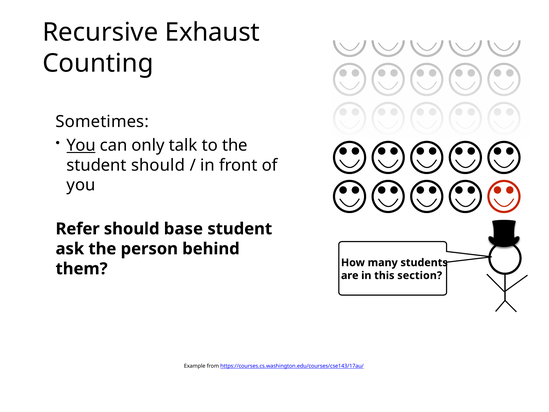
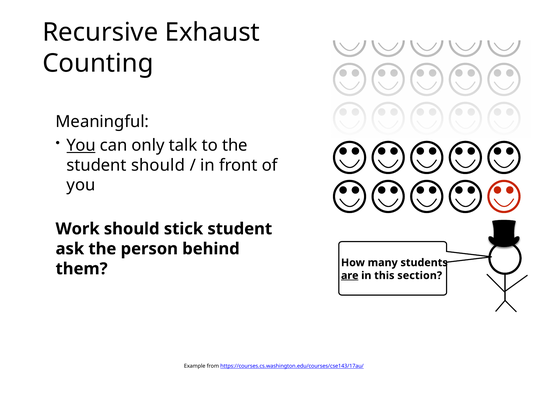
Sometimes: Sometimes -> Meaningful
Refer: Refer -> Work
base: base -> stick
are underline: none -> present
